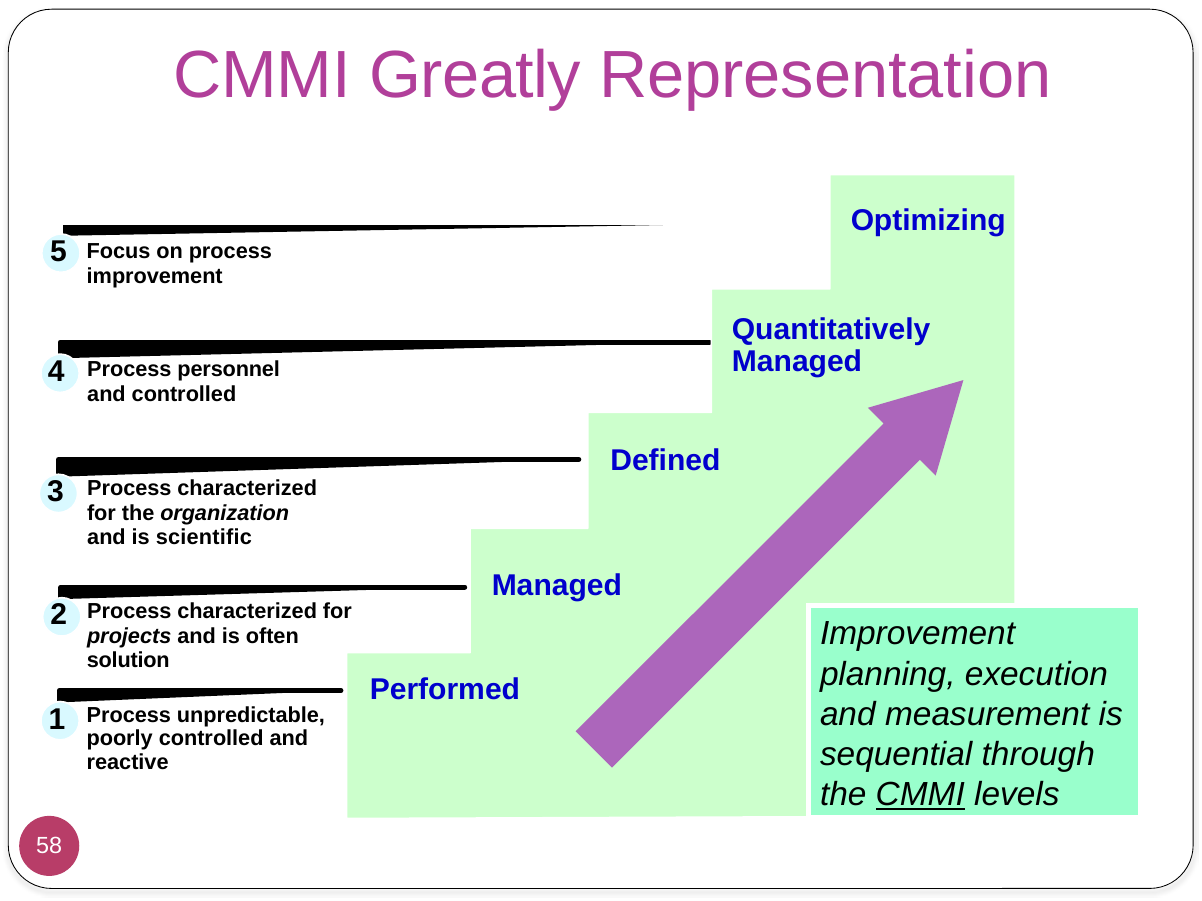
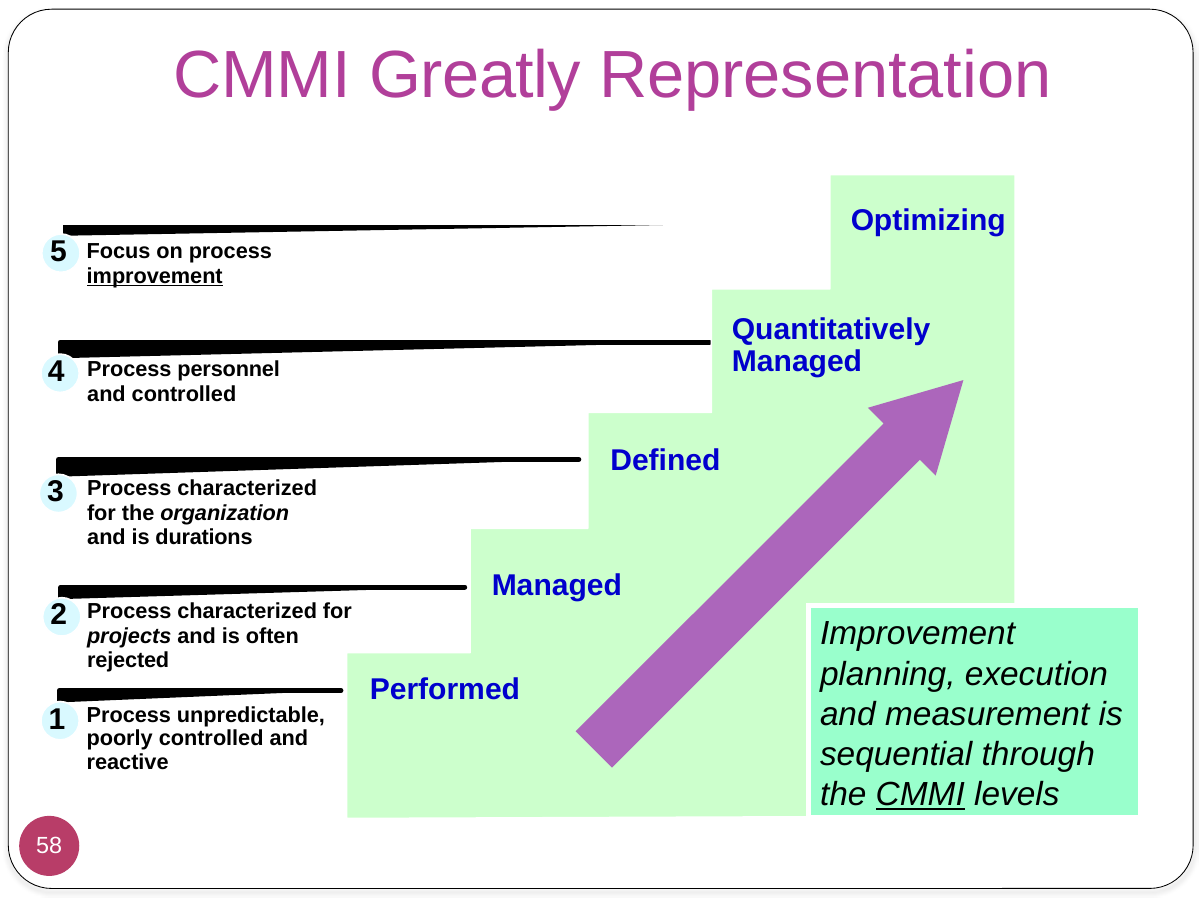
improvement at (155, 276) underline: none -> present
scientific: scientific -> durations
solution: solution -> rejected
